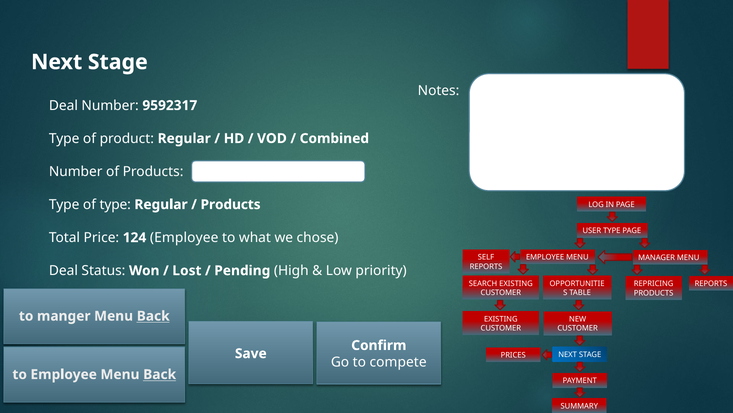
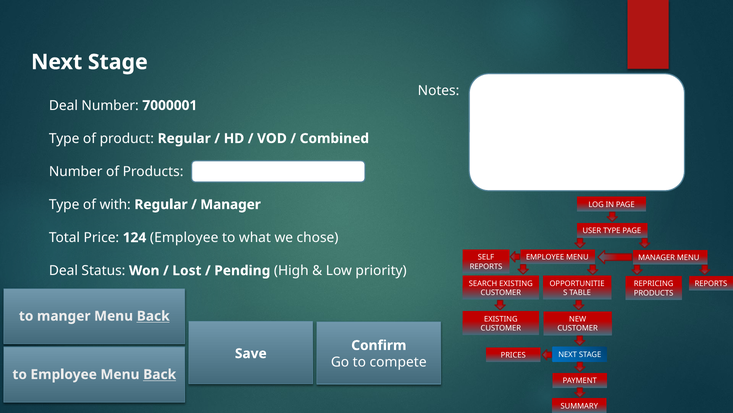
9592317: 9592317 -> 7000001
of type: type -> with
Products at (231, 204): Products -> Manager
